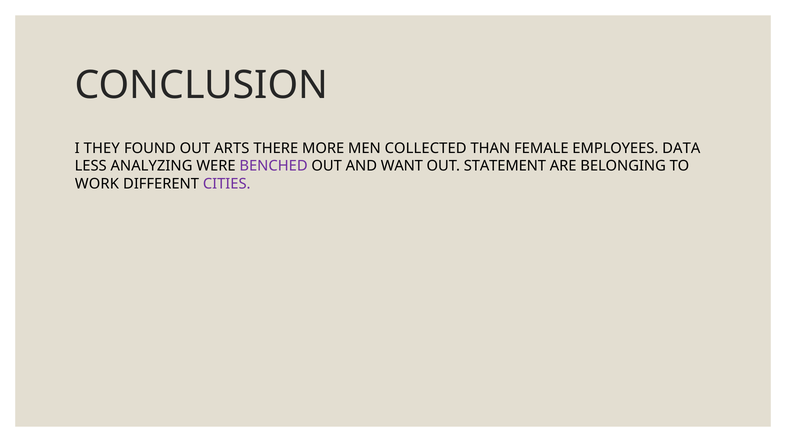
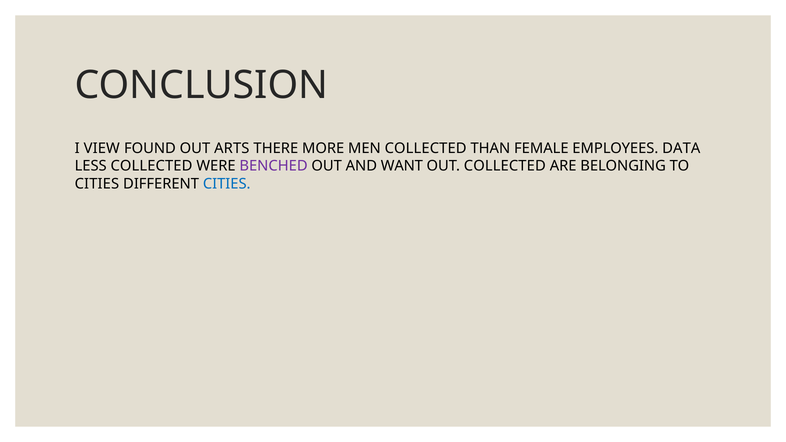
THEY: THEY -> VIEW
LESS ANALYZING: ANALYZING -> COLLECTED
OUT STATEMENT: STATEMENT -> COLLECTED
WORK at (97, 184): WORK -> CITIES
CITIES at (227, 184) colour: purple -> blue
